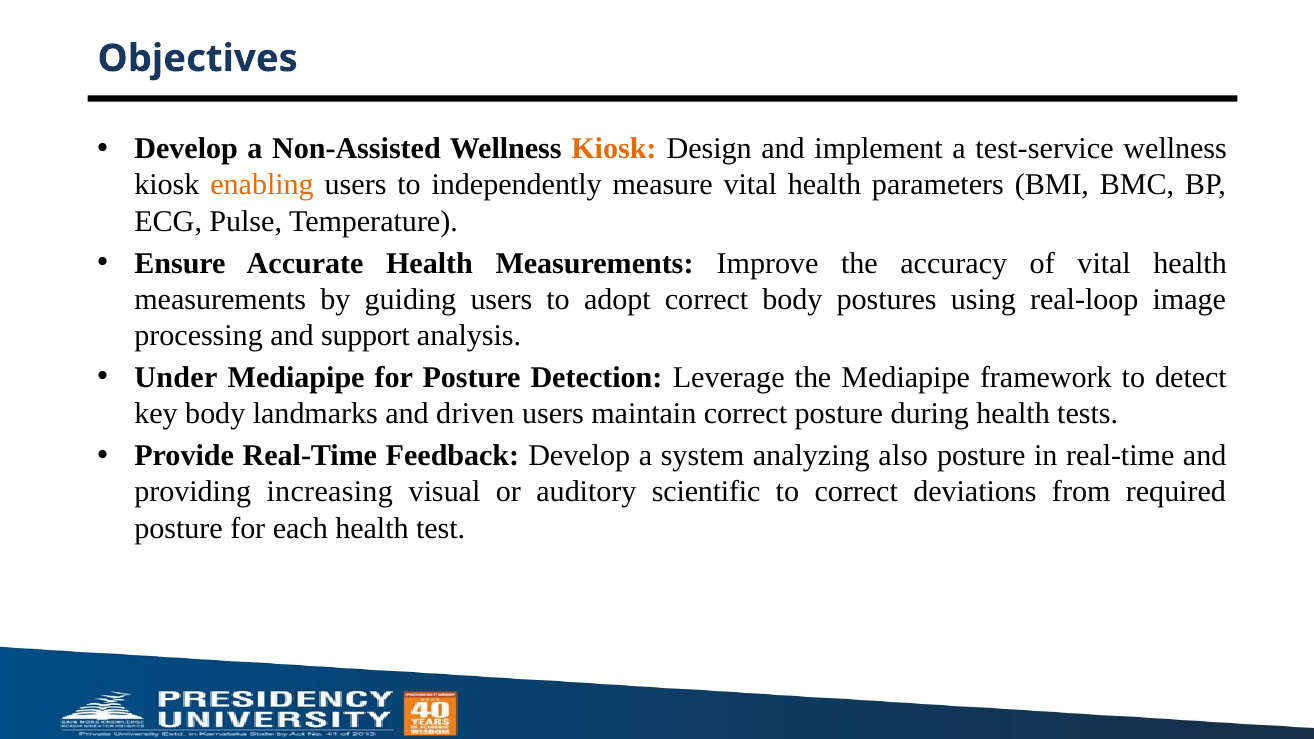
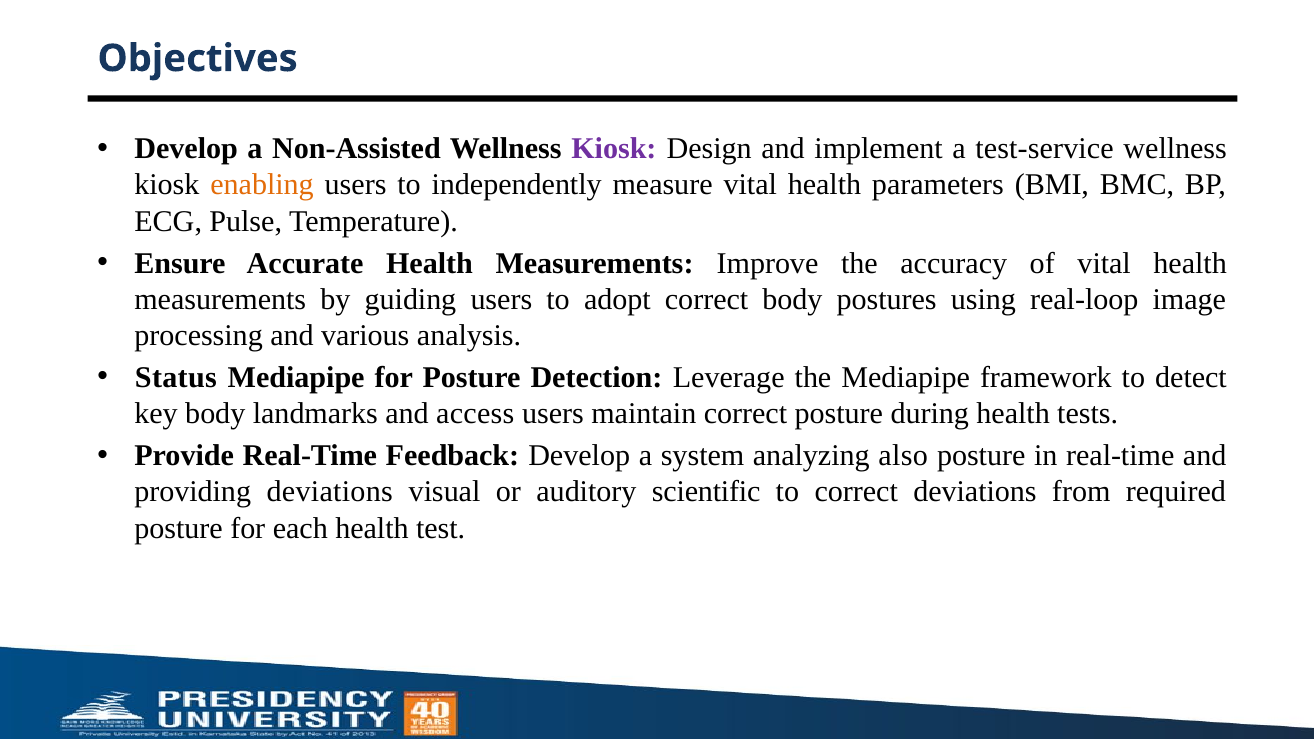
Kiosk at (614, 149) colour: orange -> purple
support: support -> various
Under: Under -> Status
driven: driven -> access
providing increasing: increasing -> deviations
